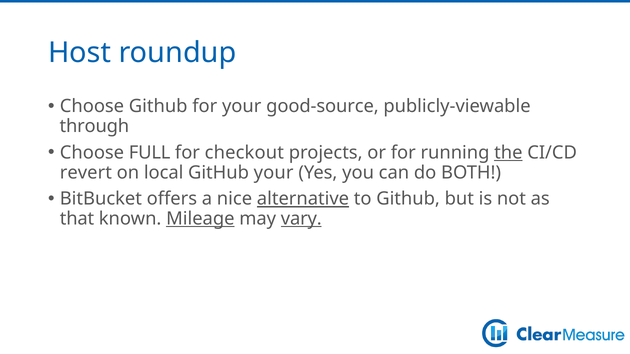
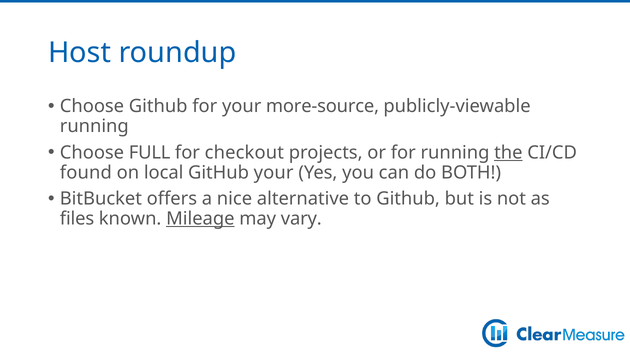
good-source: good-source -> more-source
through at (94, 126): through -> running
revert: revert -> found
alternative underline: present -> none
that: that -> files
vary underline: present -> none
